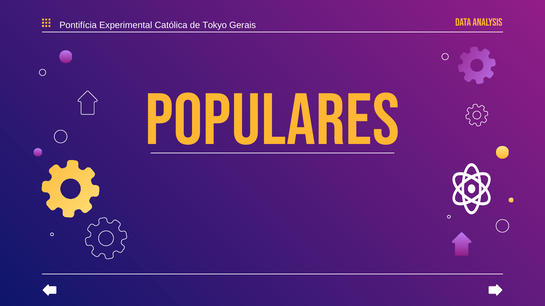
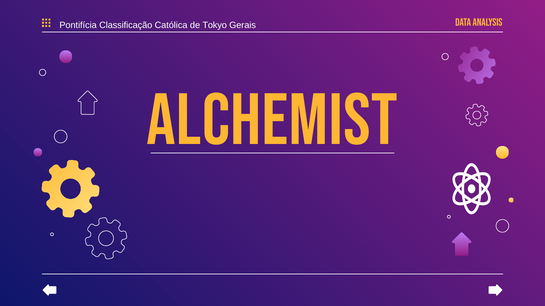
Experimental: Experimental -> Classificação
POPULARES: POPULARES -> ALCHEMIST
